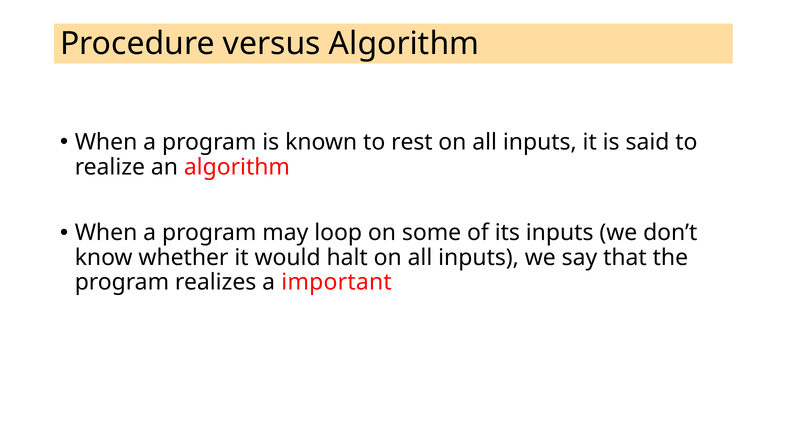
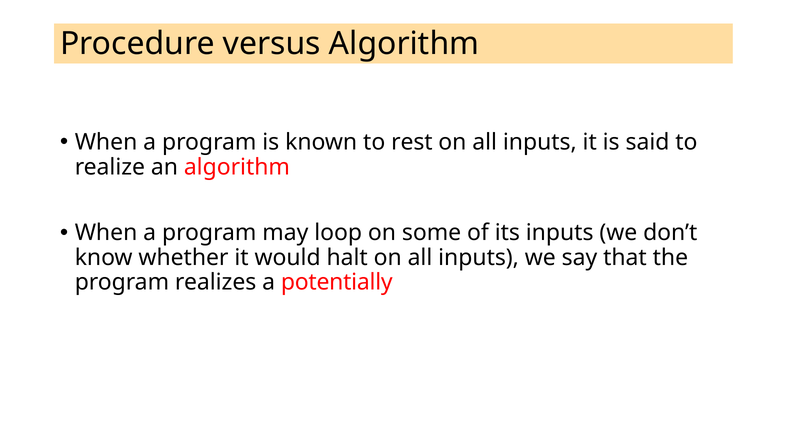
important: important -> potentially
